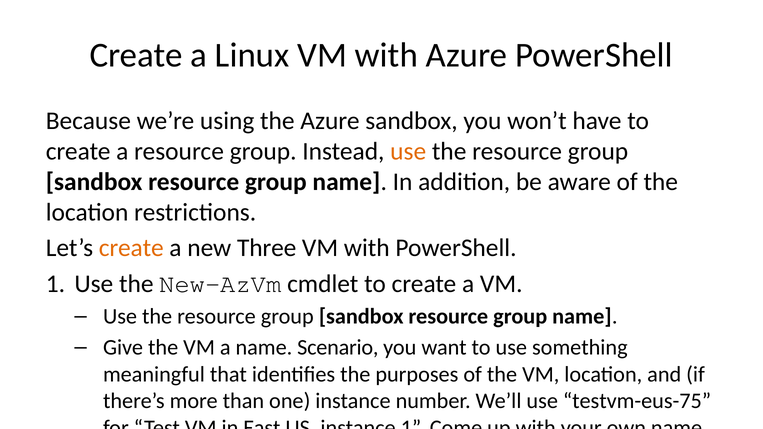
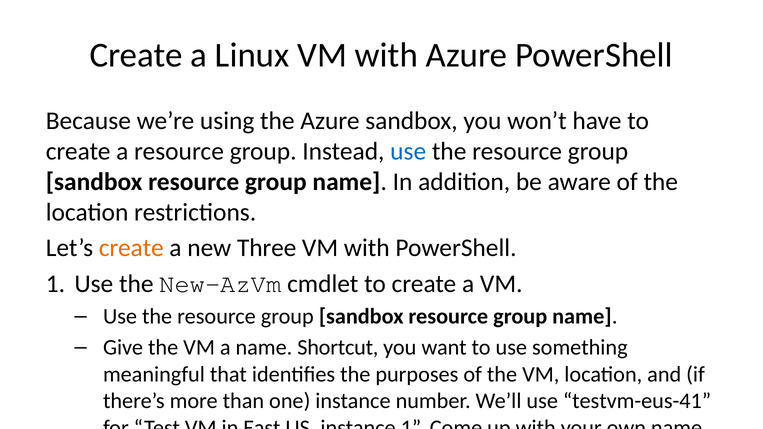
use at (408, 152) colour: orange -> blue
name Scenario: Scenario -> Shortcut
testvm-eus-75: testvm-eus-75 -> testvm-eus-41
